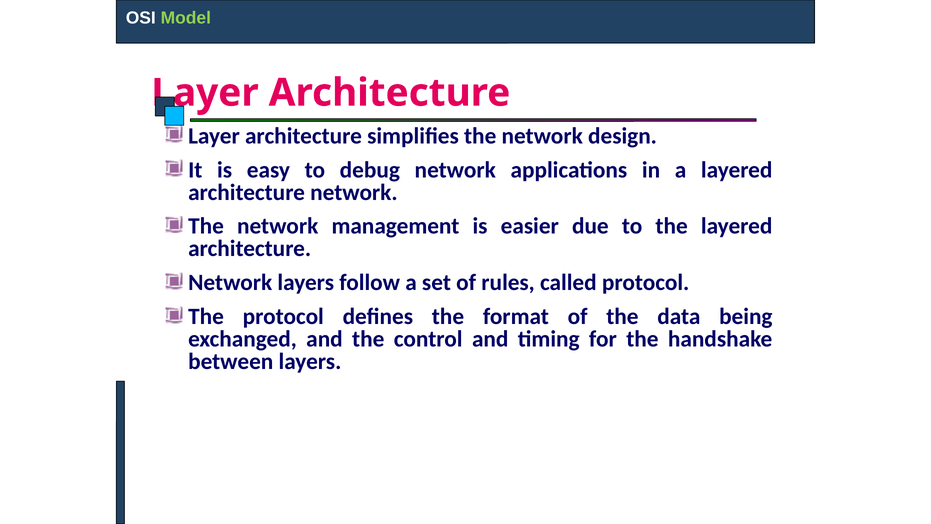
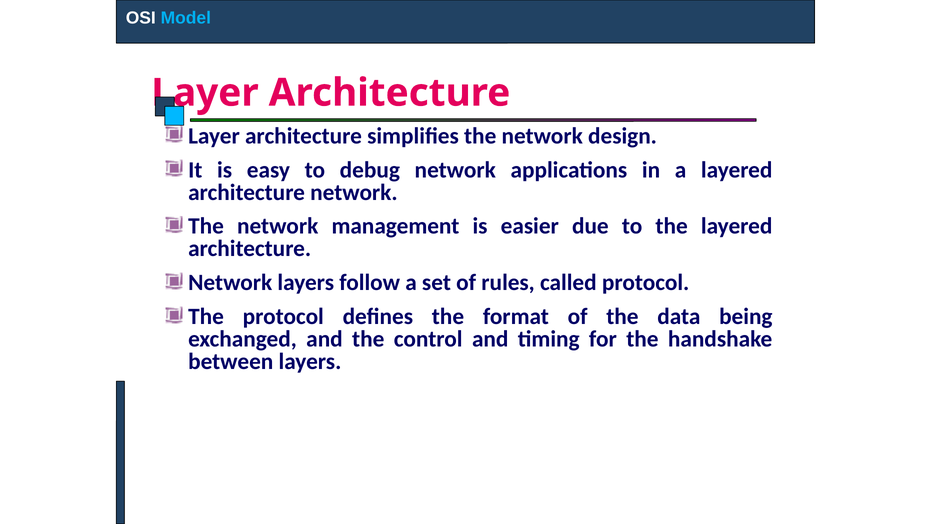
Model colour: light green -> light blue
